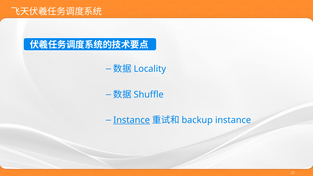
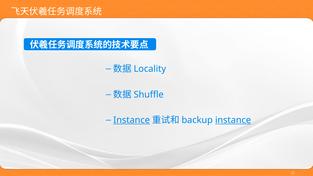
instance at (233, 120) underline: none -> present
